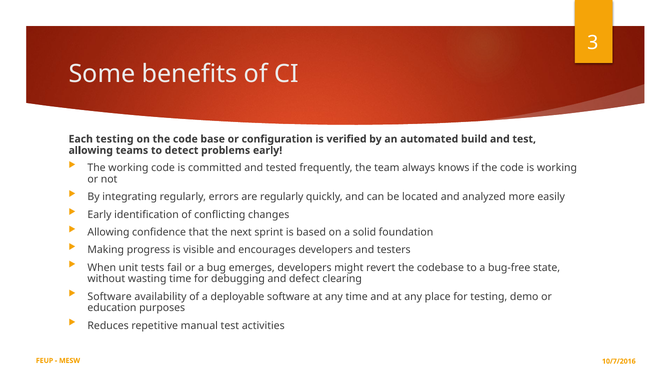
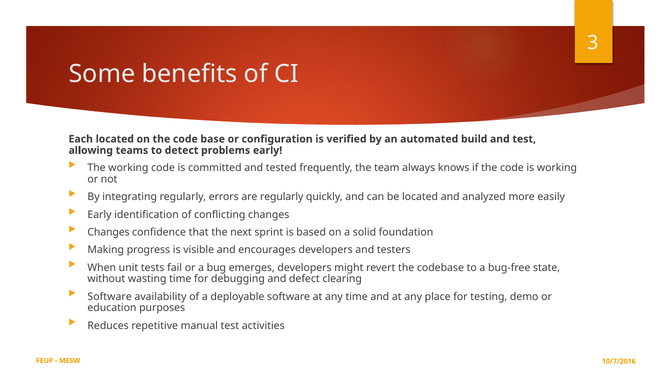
Each testing: testing -> located
Allowing at (108, 232): Allowing -> Changes
